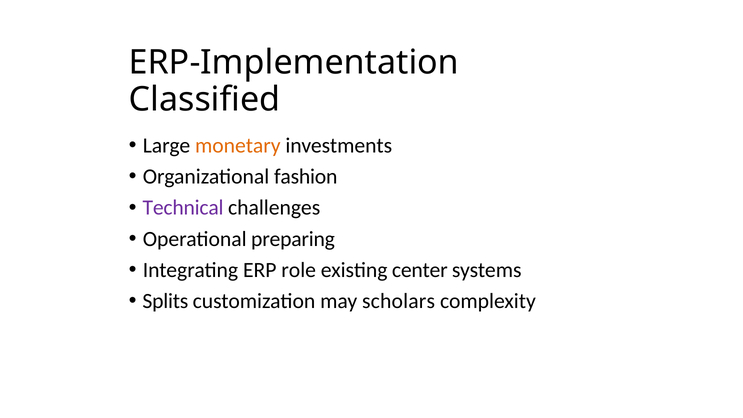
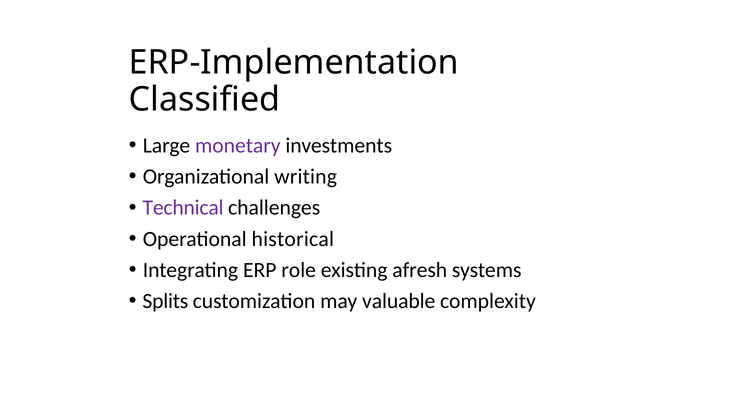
monetary colour: orange -> purple
fashion: fashion -> writing
preparing: preparing -> historical
center: center -> afresh
scholars: scholars -> valuable
